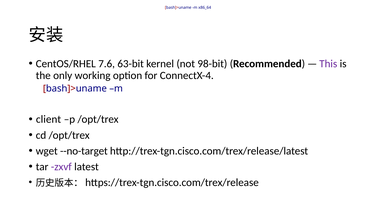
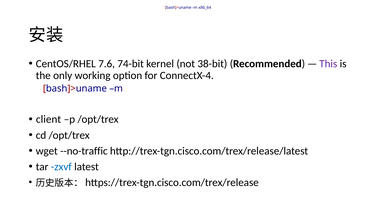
63-bit: 63-bit -> 74-bit
98-bit: 98-bit -> 38-bit
--no-target: --no-target -> --no-traffic
zxvf colour: purple -> blue
